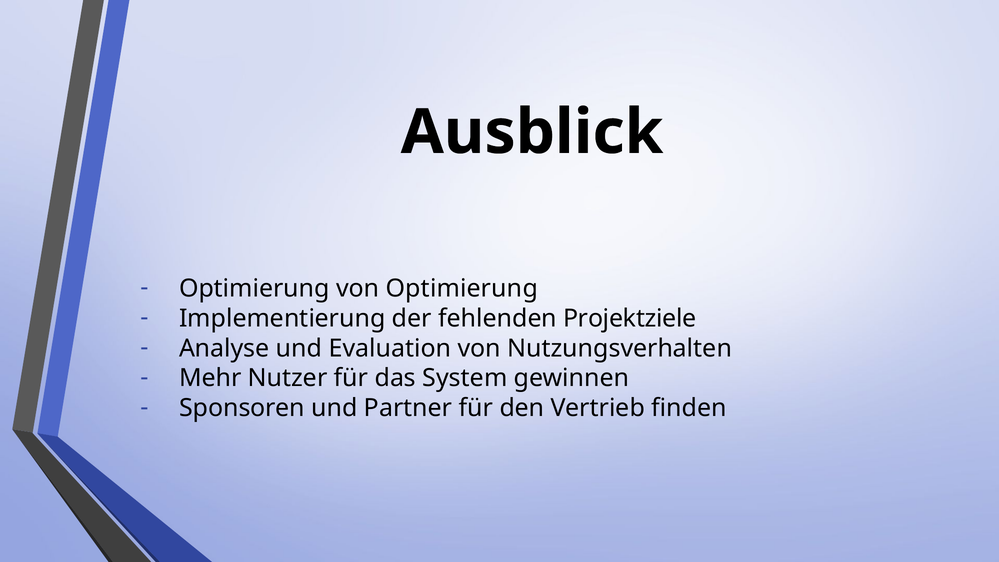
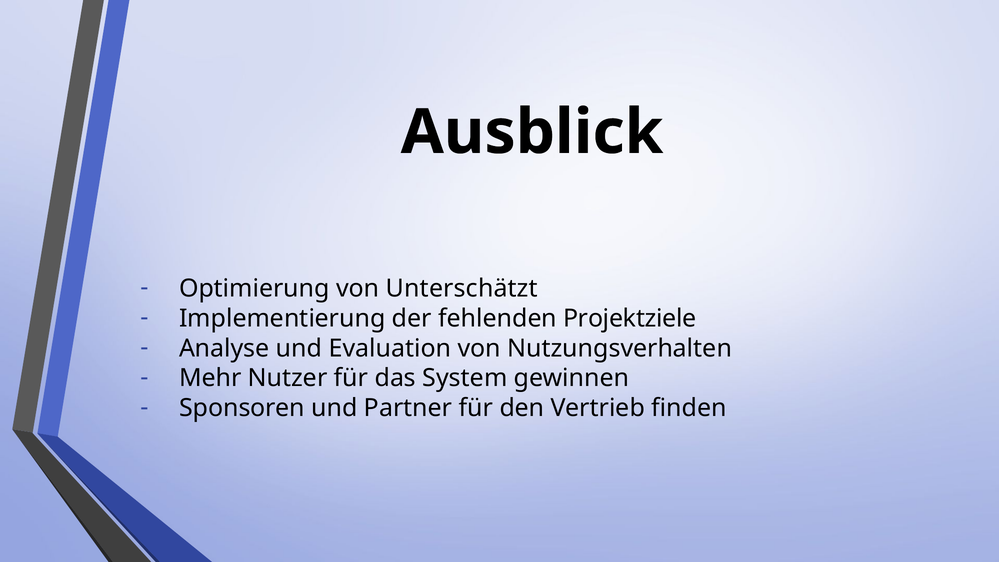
von Optimierung: Optimierung -> Unterschätzt
